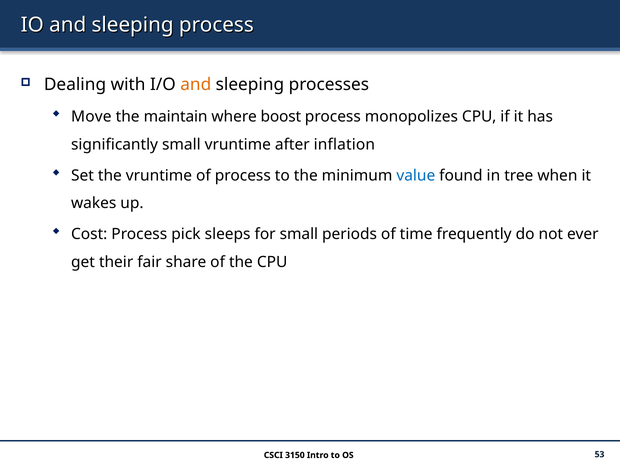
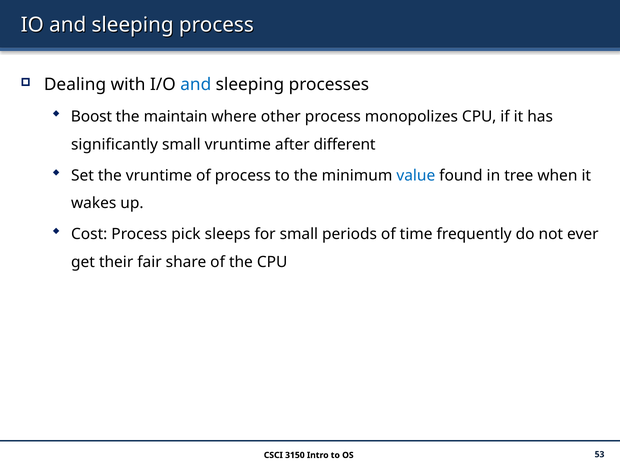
and at (196, 85) colour: orange -> blue
Move: Move -> Boost
boost: boost -> other
inflation: inflation -> different
